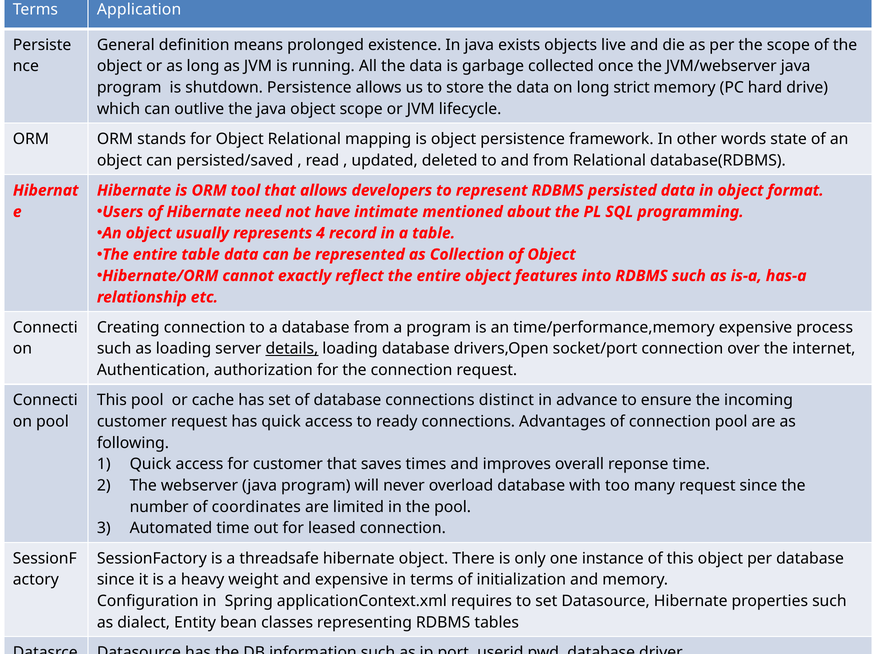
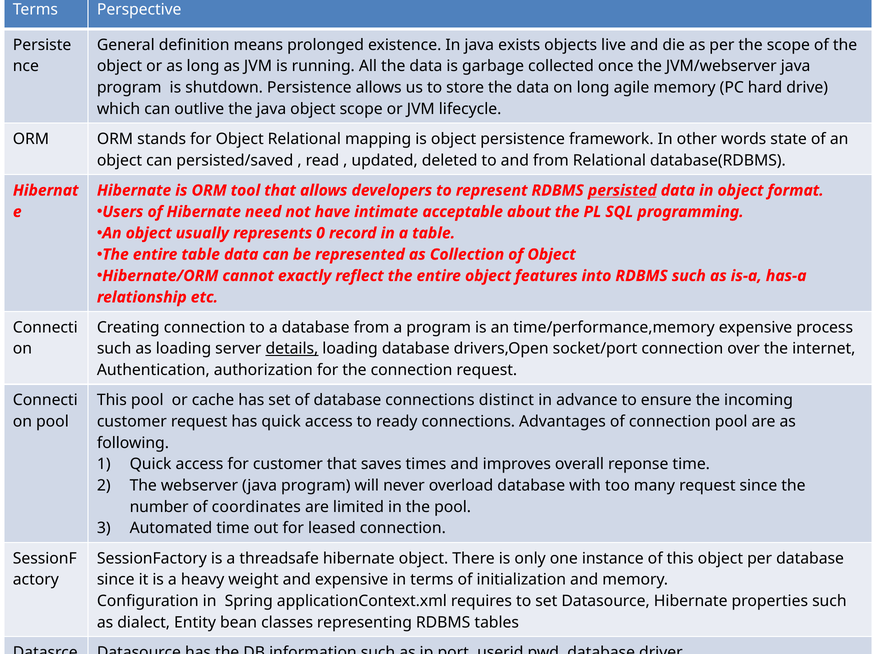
Application: Application -> Perspective
strict: strict -> agile
persisted underline: none -> present
mentioned: mentioned -> acceptable
4: 4 -> 0
